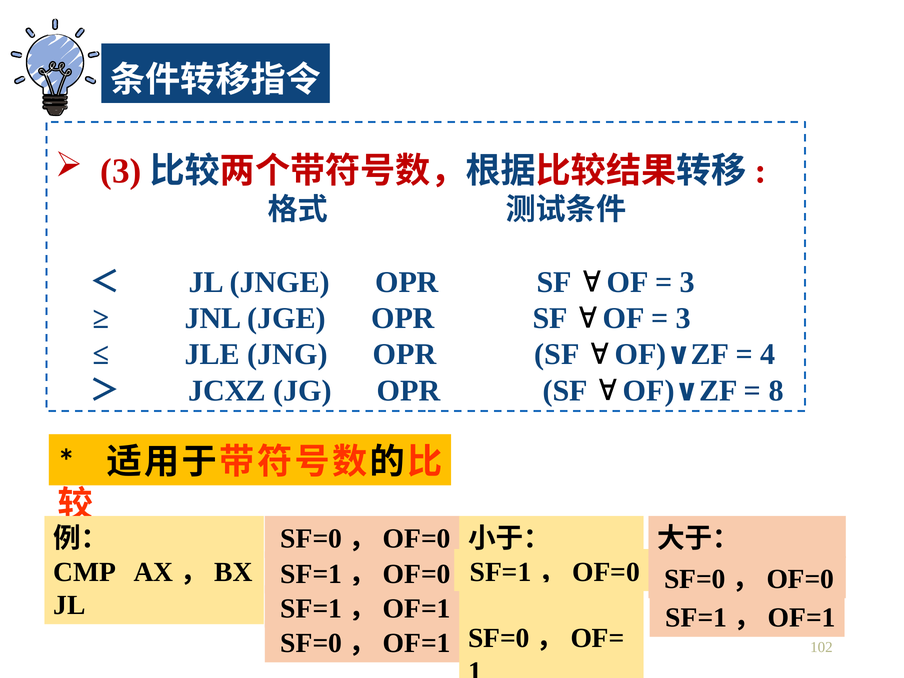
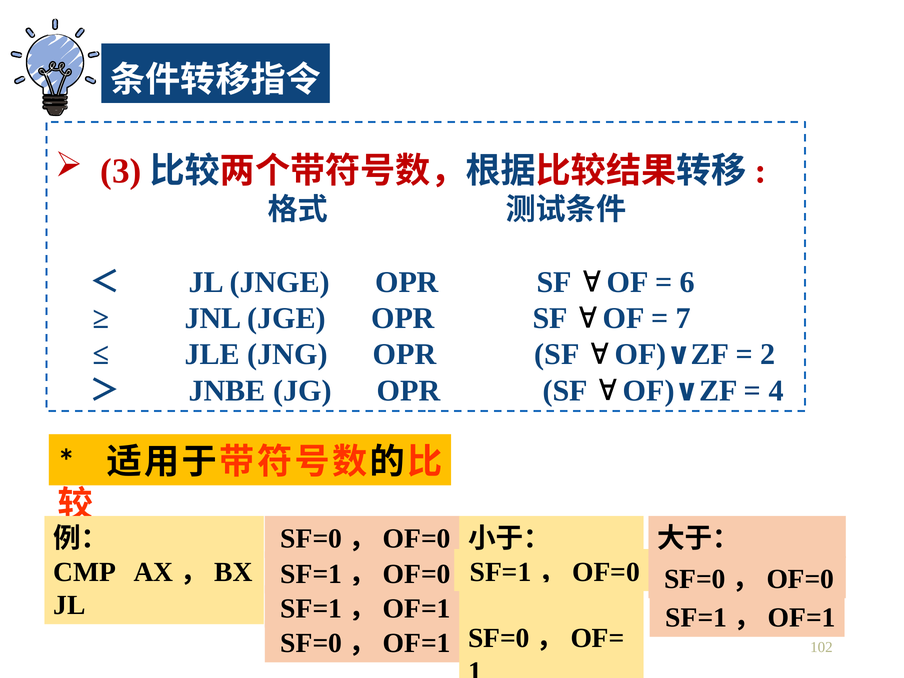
3 at (687, 282): 3 -> 6
3 at (683, 318): 3 -> 7
4: 4 -> 2
JCXZ: JCXZ -> JNBE
8: 8 -> 4
